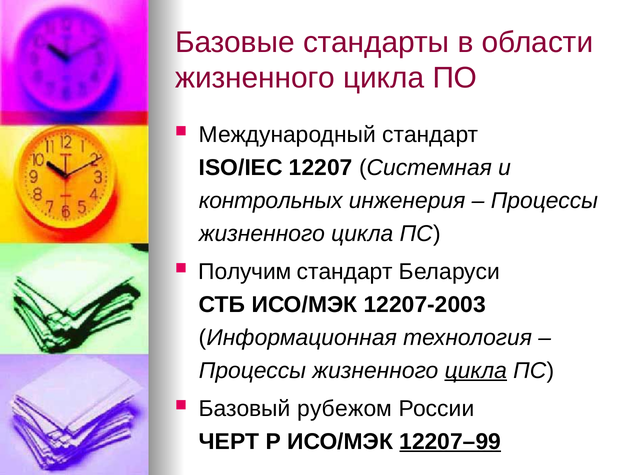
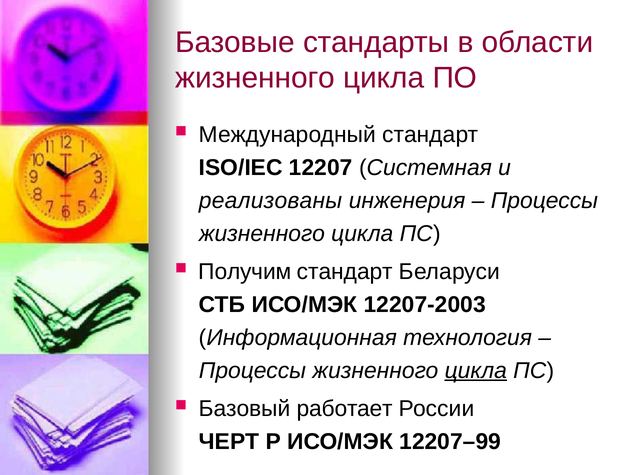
контрольных: контрольных -> реализованы
рубежом: рубежом -> работает
12207–99 underline: present -> none
